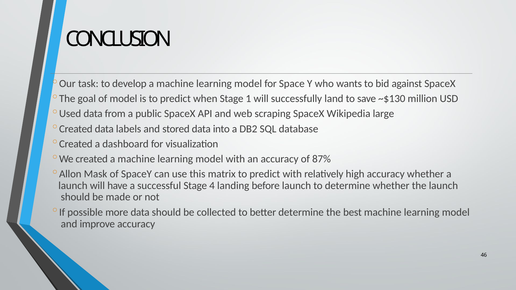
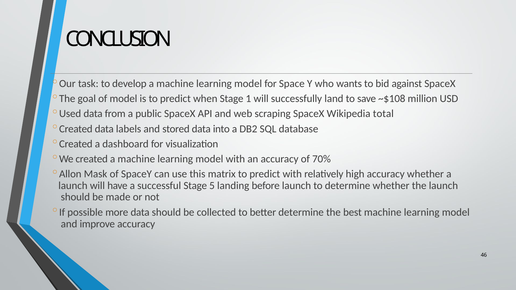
~$130: ~$130 -> ~$108
large: large -> total
87%: 87% -> 70%
4: 4 -> 5
